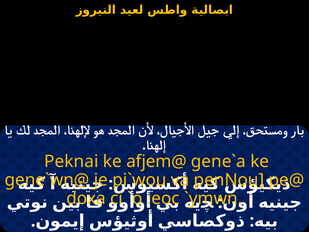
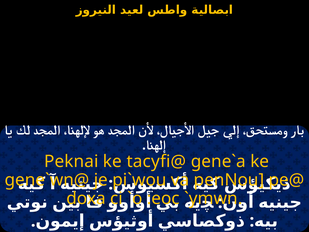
afjem@: afjem@ -> tacyfi@
